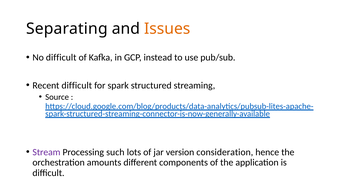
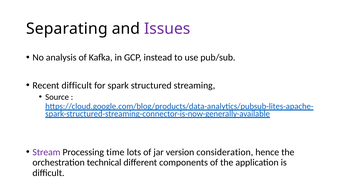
Issues colour: orange -> purple
No difficult: difficult -> analysis
such: such -> time
amounts: amounts -> technical
